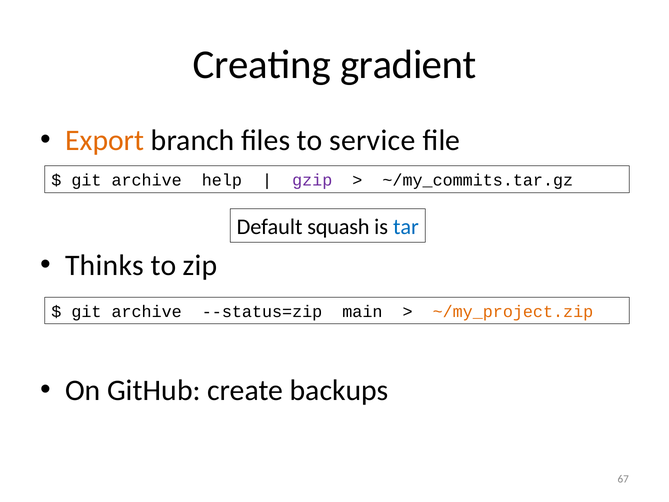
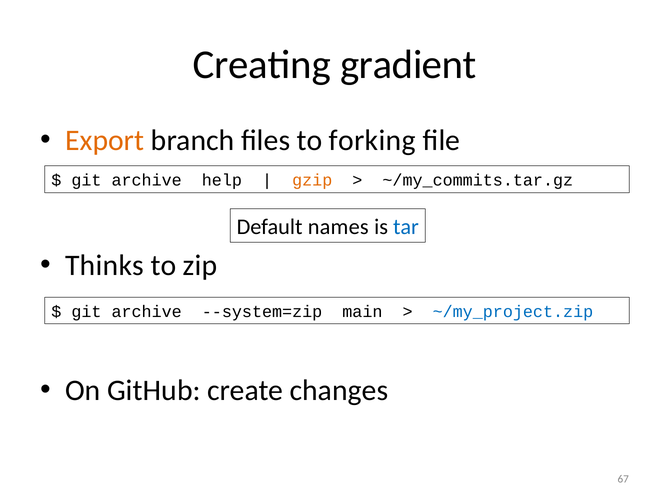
service: service -> forking
gzip colour: purple -> orange
squash: squash -> names
--status=zip: --status=zip -> --system=zip
~/my_project.zip colour: orange -> blue
backups: backups -> changes
